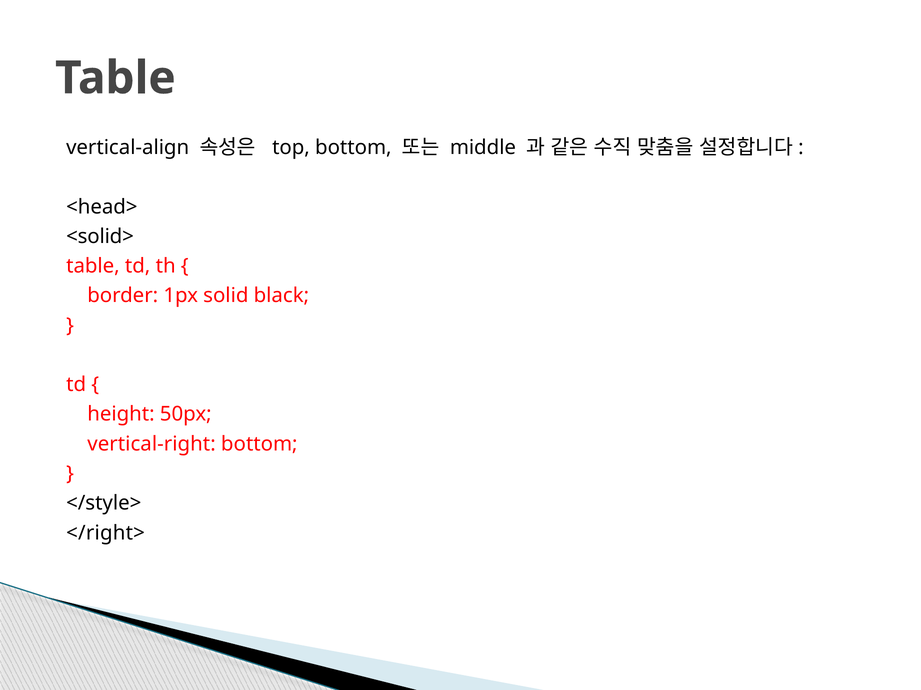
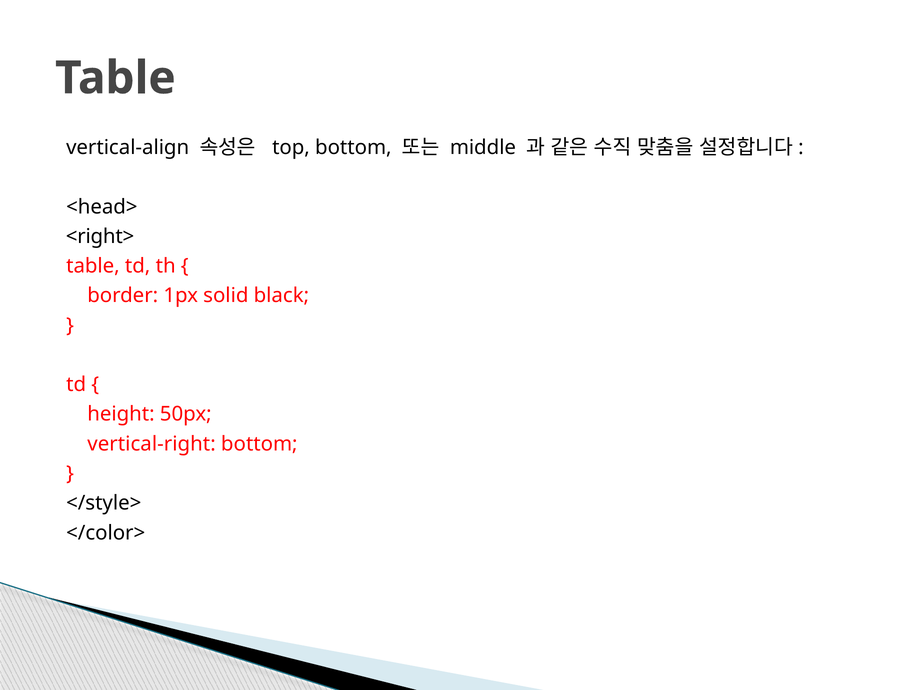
<solid>: <solid> -> <right>
</right>: </right> -> </color>
